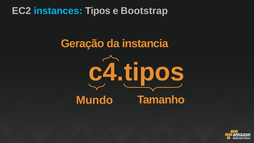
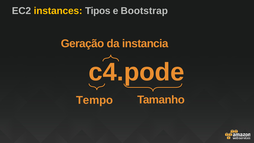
instances colour: light blue -> yellow
c4.tipos: c4.tipos -> c4.pode
Mundo: Mundo -> Tempo
